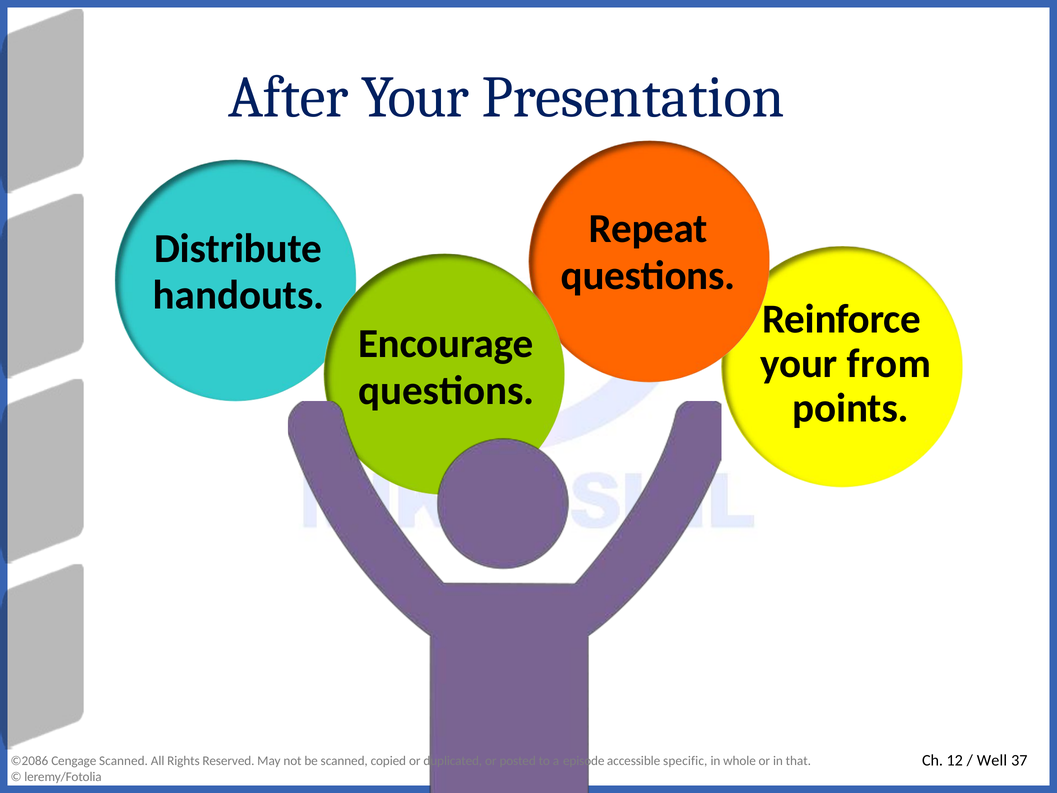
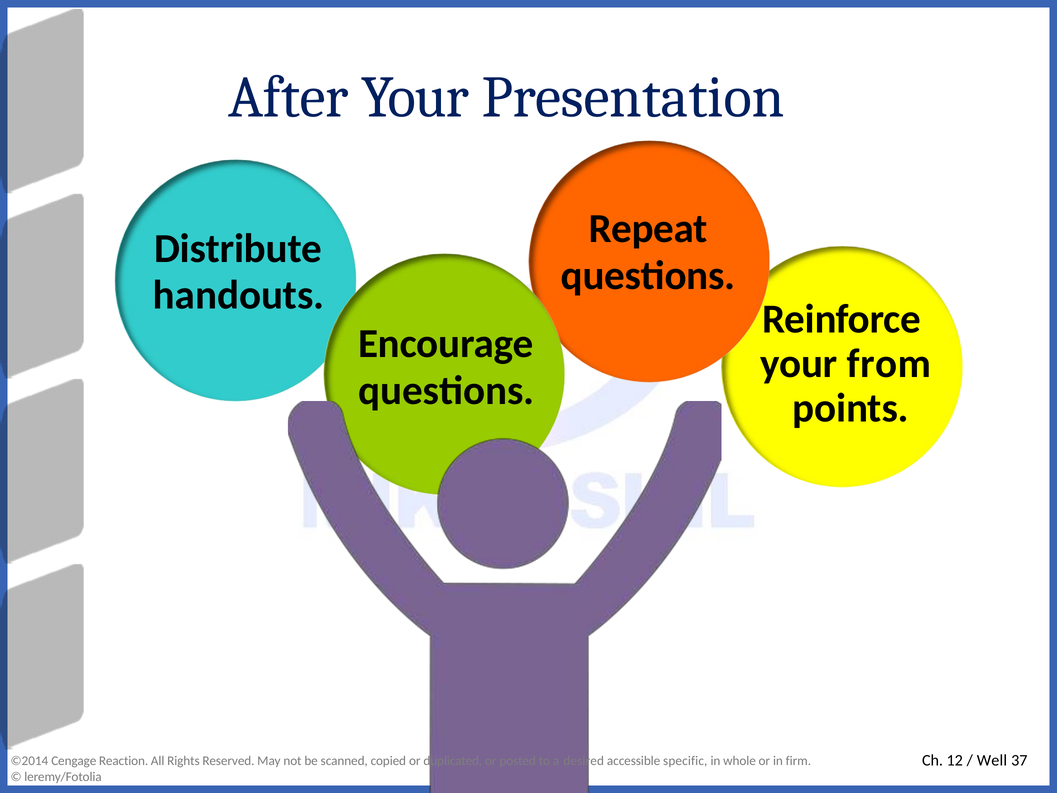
©2086: ©2086 -> ©2014
Cengage Scanned: Scanned -> Reaction
episode: episode -> desired
that: that -> firm
